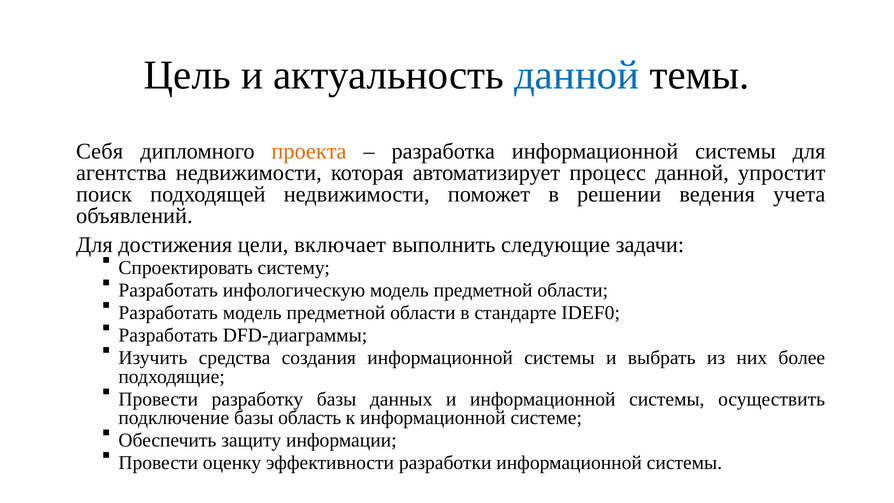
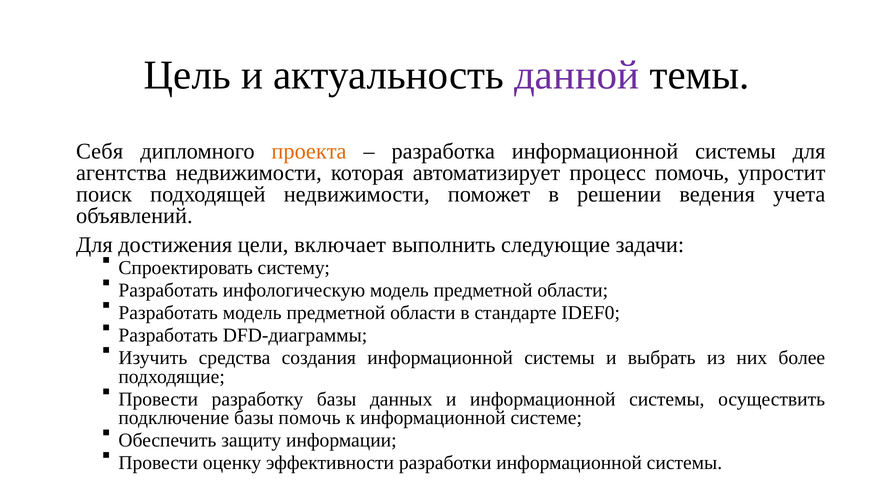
данной at (577, 75) colour: blue -> purple
процесс данной: данной -> помочь
базы область: область -> помочь
